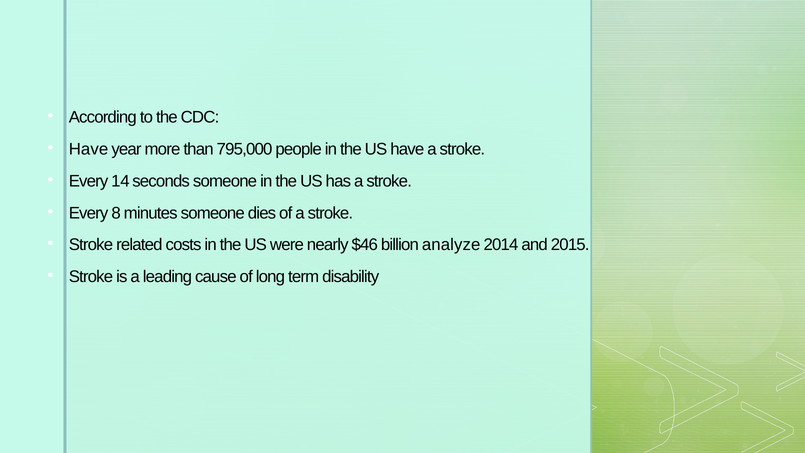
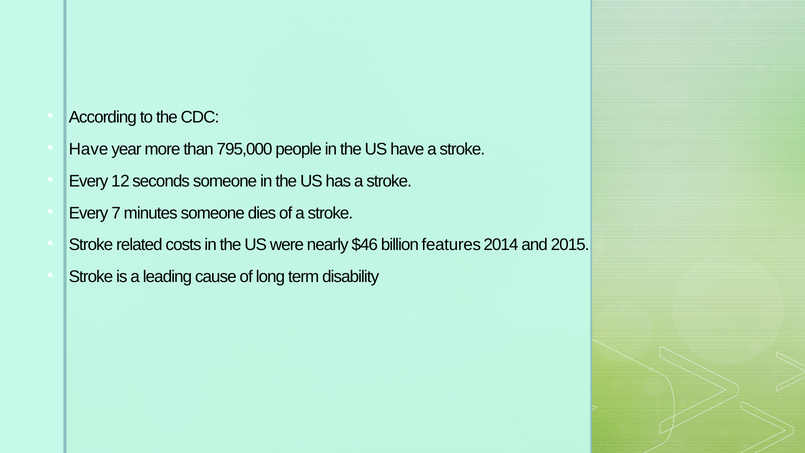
14: 14 -> 12
8: 8 -> 7
analyze: analyze -> features
